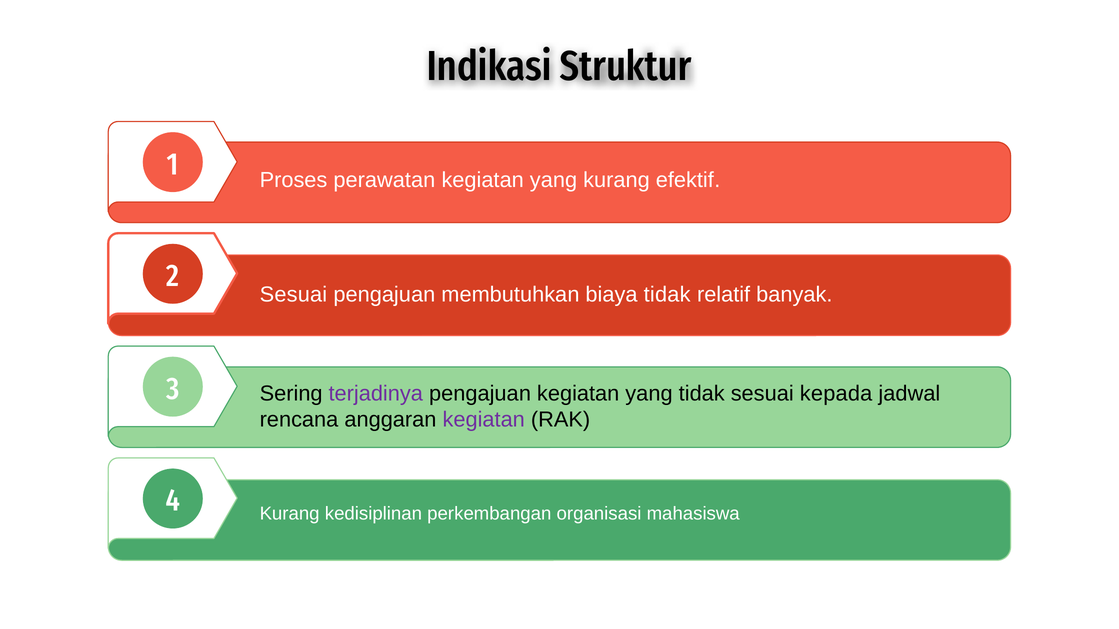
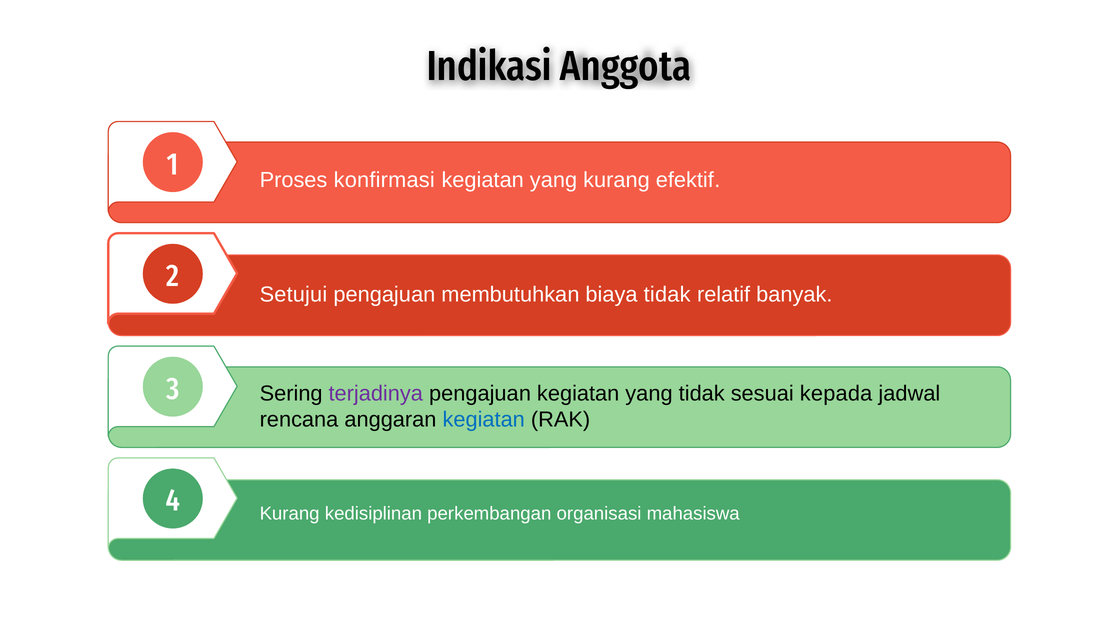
Struktur: Struktur -> Anggota
perawatan: perawatan -> konfirmasi
Sesuai at (293, 295): Sesuai -> Setujui
kegiatan at (484, 420) colour: purple -> blue
